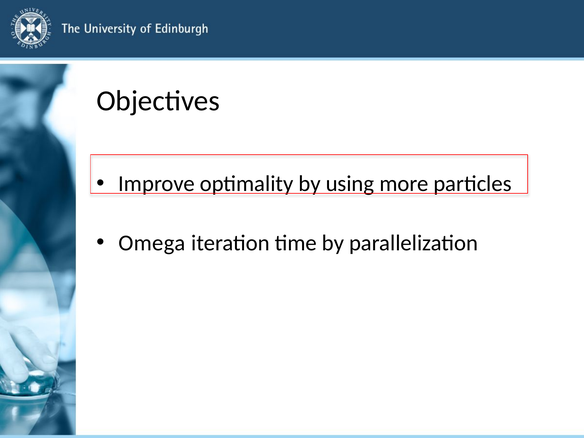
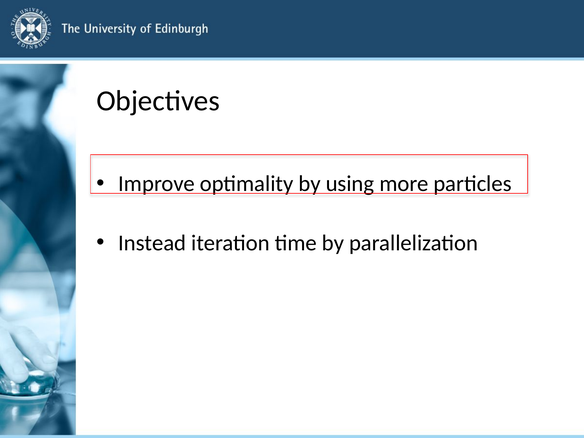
Omega: Omega -> Instead
